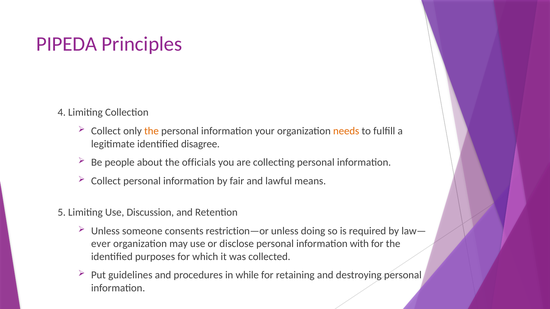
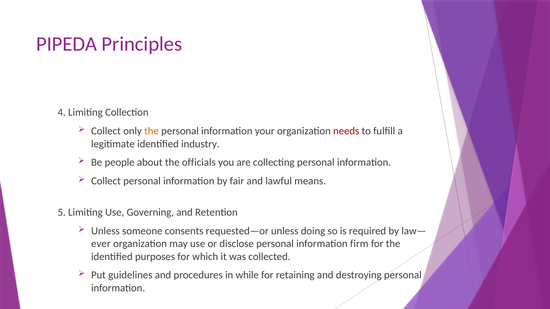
needs colour: orange -> red
disagree: disagree -> industry
Discussion: Discussion -> Governing
restriction—or: restriction—or -> requested—or
with: with -> firm
